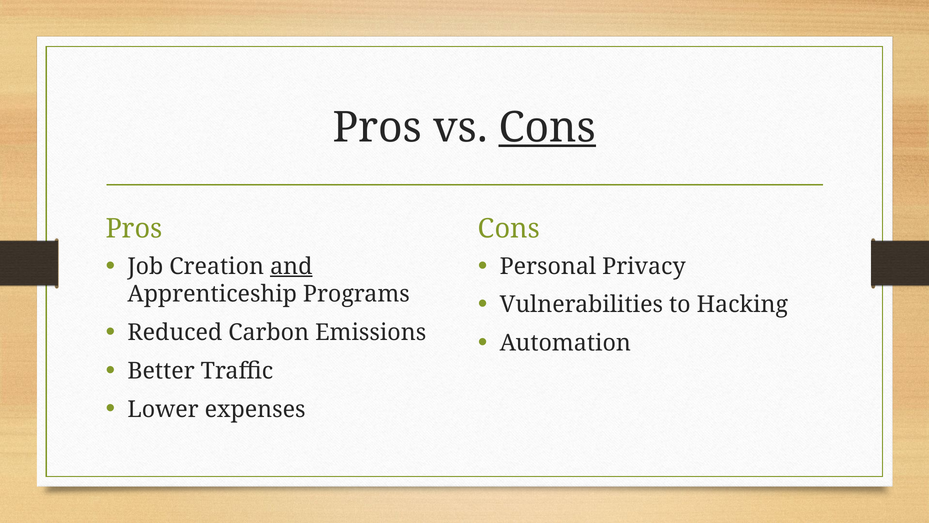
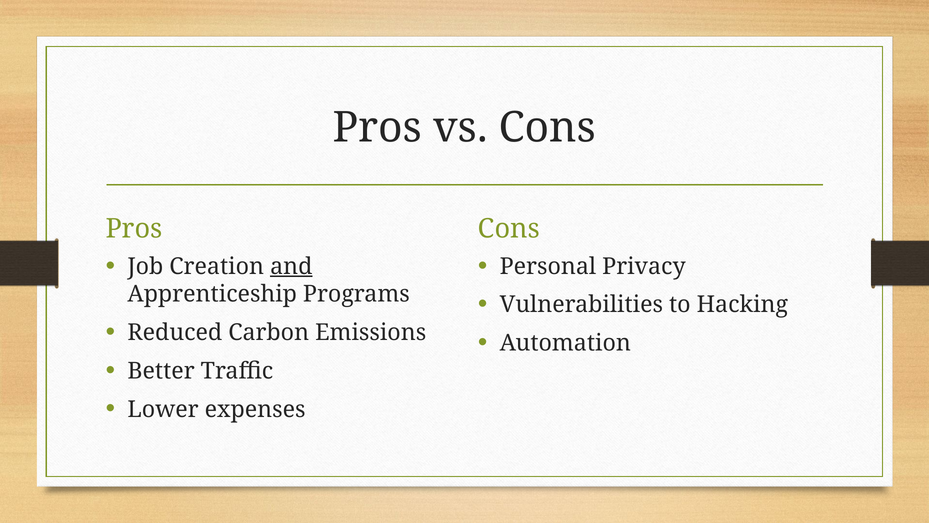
Cons at (547, 127) underline: present -> none
